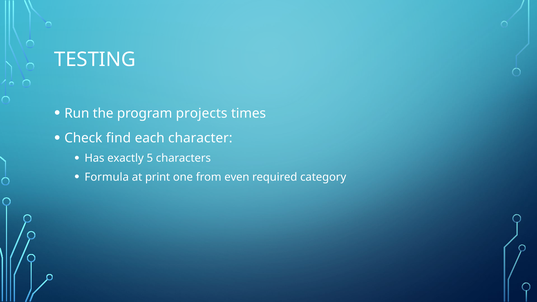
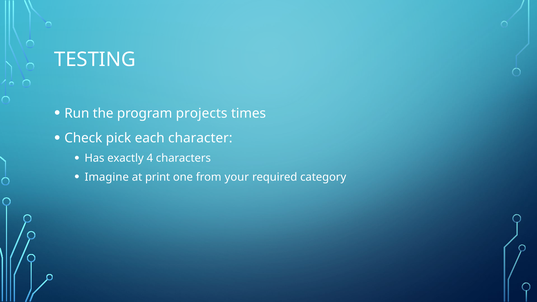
find: find -> pick
5: 5 -> 4
Formula: Formula -> Imagine
even: even -> your
